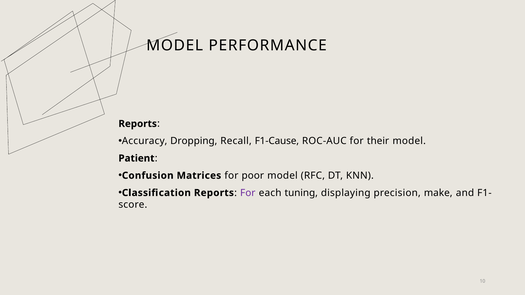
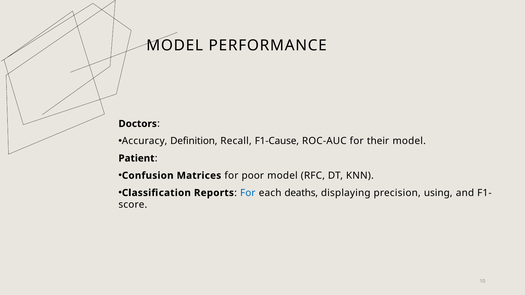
Reports at (138, 124): Reports -> Doctors
Dropping: Dropping -> Definition
For at (248, 193) colour: purple -> blue
tuning: tuning -> deaths
make: make -> using
